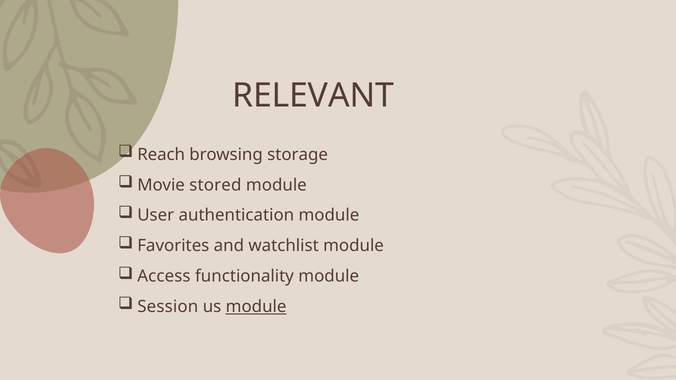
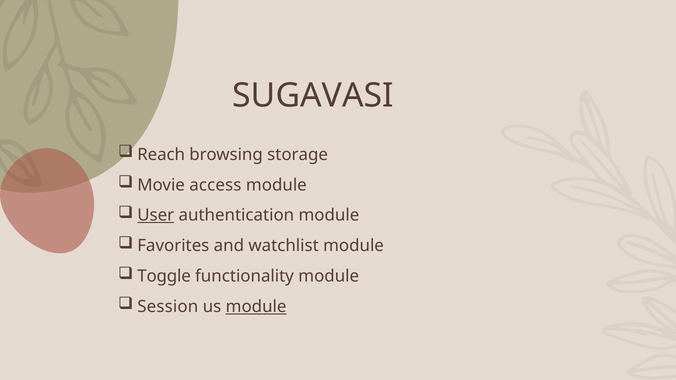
RELEVANT: RELEVANT -> SUGAVASI
stored: stored -> access
User underline: none -> present
Access: Access -> Toggle
